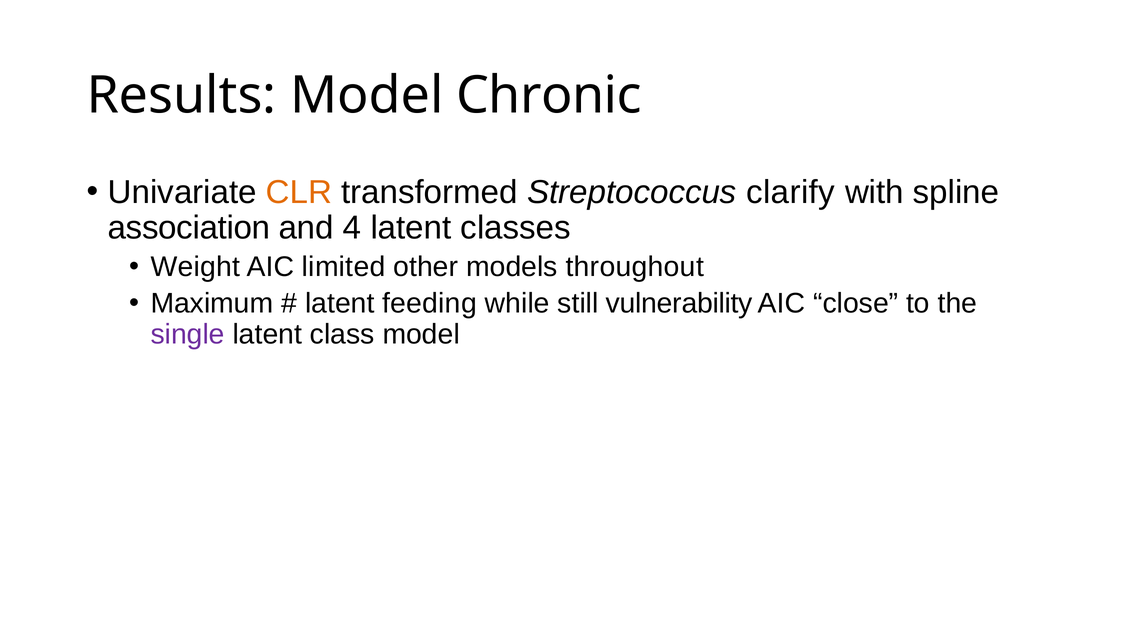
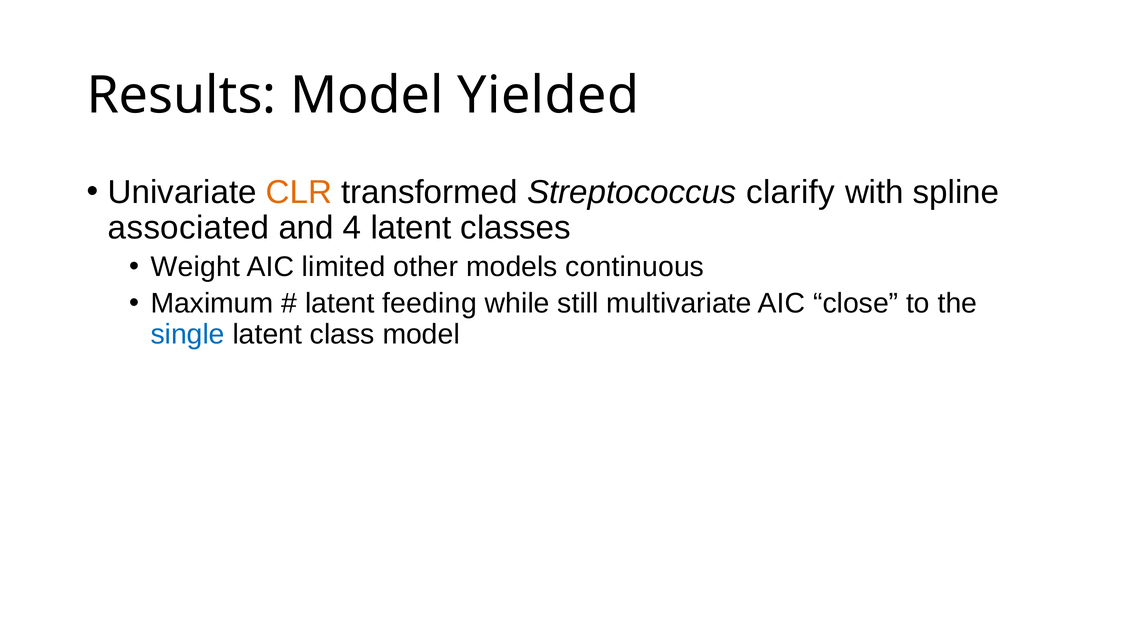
Chronic: Chronic -> Yielded
association: association -> associated
throughout: throughout -> continuous
vulnerability: vulnerability -> multivariate
single colour: purple -> blue
